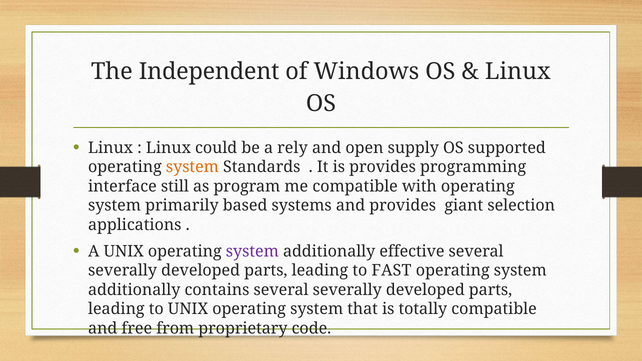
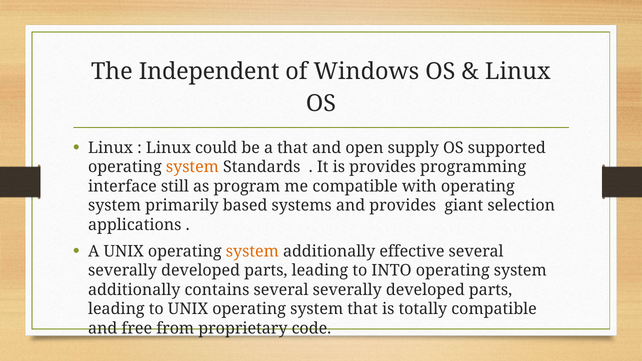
a rely: rely -> that
system at (252, 251) colour: purple -> orange
FAST: FAST -> INTO
